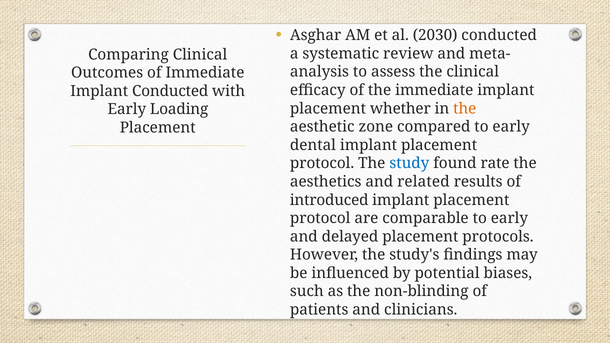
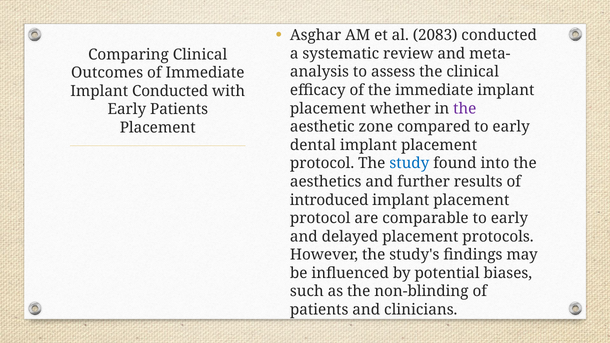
2030: 2030 -> 2083
the at (465, 109) colour: orange -> purple
Early Loading: Loading -> Patients
rate: rate -> into
related: related -> further
